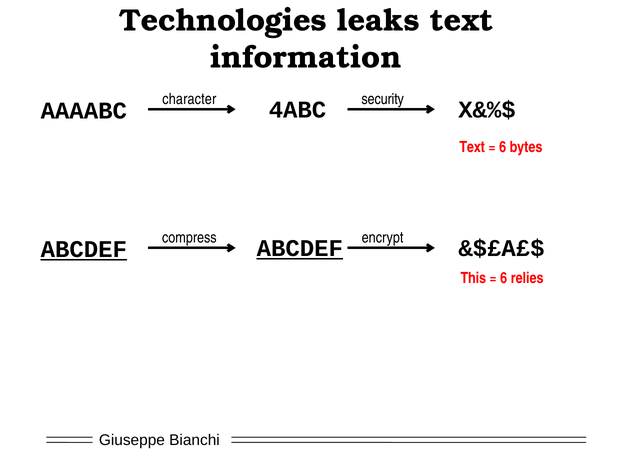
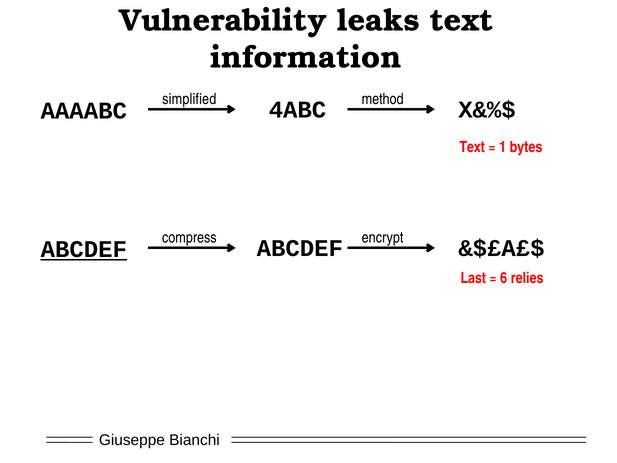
Technologies: Technologies -> Vulnerability
character: character -> simplified
security: security -> method
6 at (503, 147): 6 -> 1
ABCDEF at (300, 248) underline: present -> none
This: This -> Last
